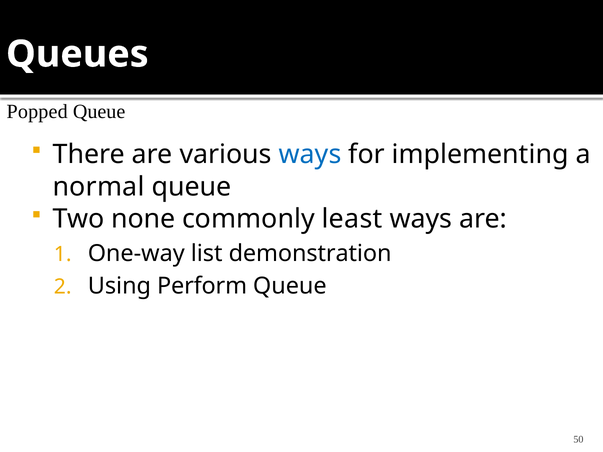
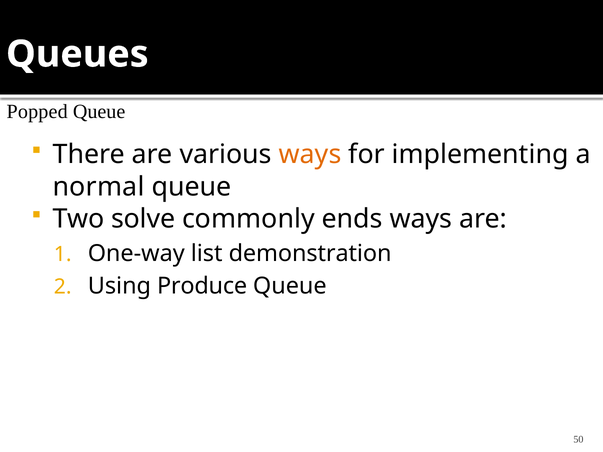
ways at (310, 155) colour: blue -> orange
none: none -> solve
least: least -> ends
Perform: Perform -> Produce
